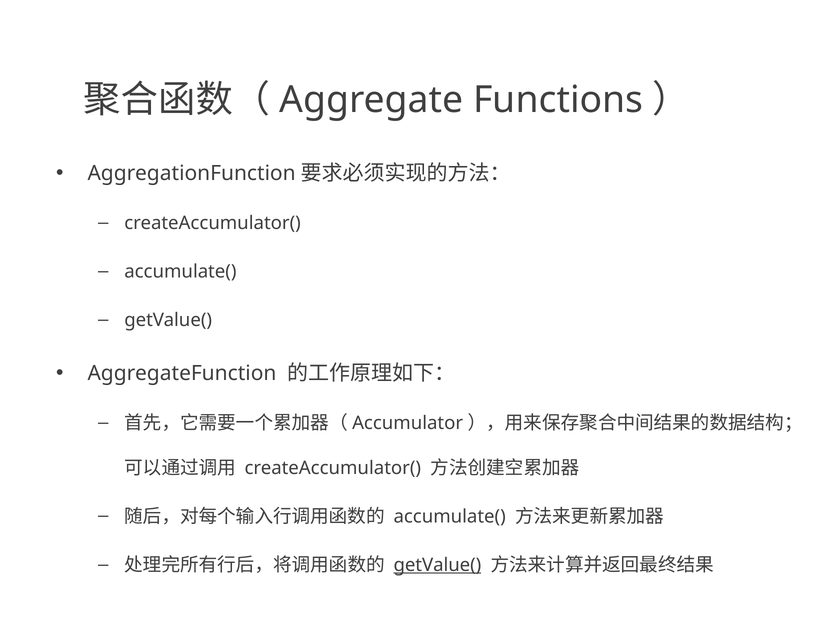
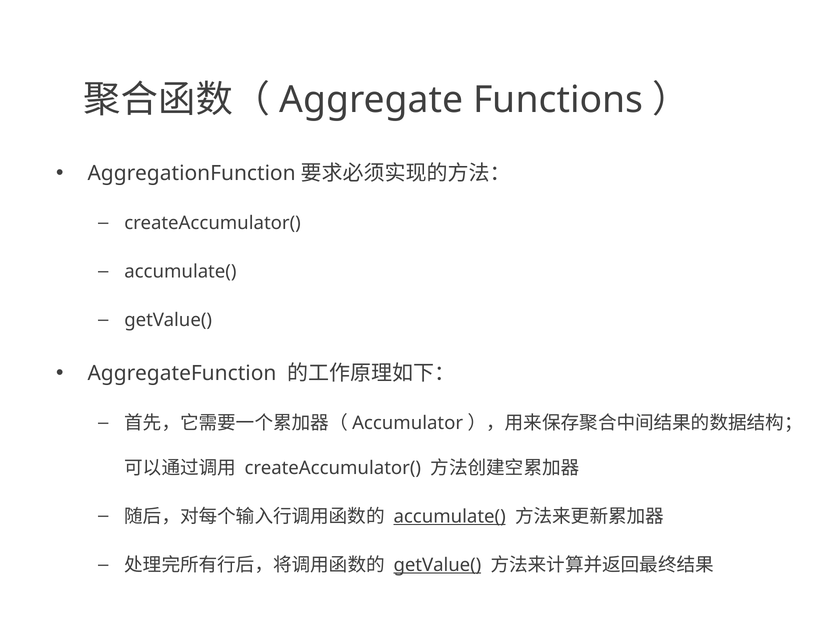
accumulate( at (450, 516) underline: none -> present
